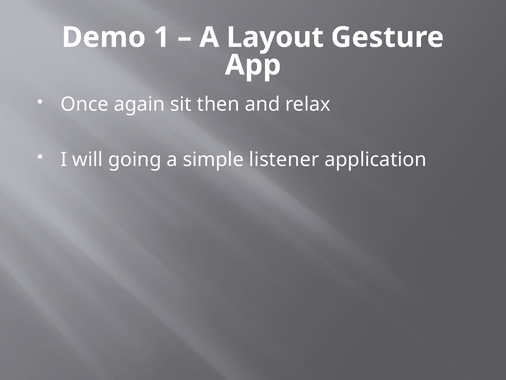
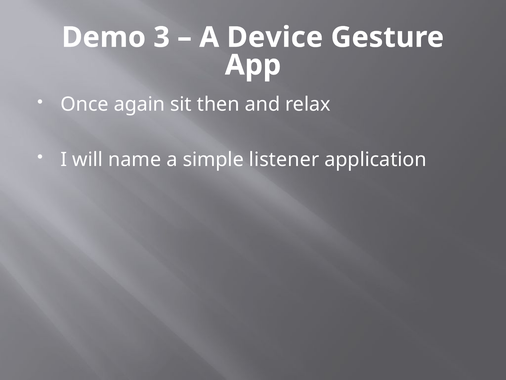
1: 1 -> 3
Layout: Layout -> Device
going: going -> name
